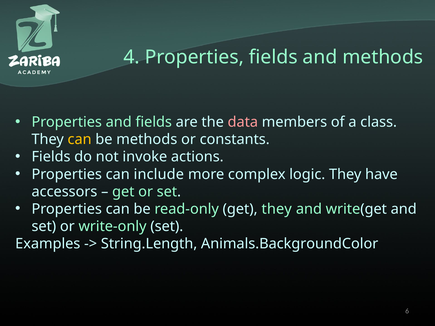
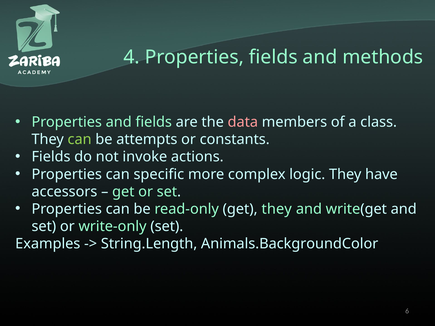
can at (80, 140) colour: yellow -> light green
be methods: methods -> attempts
include: include -> specific
